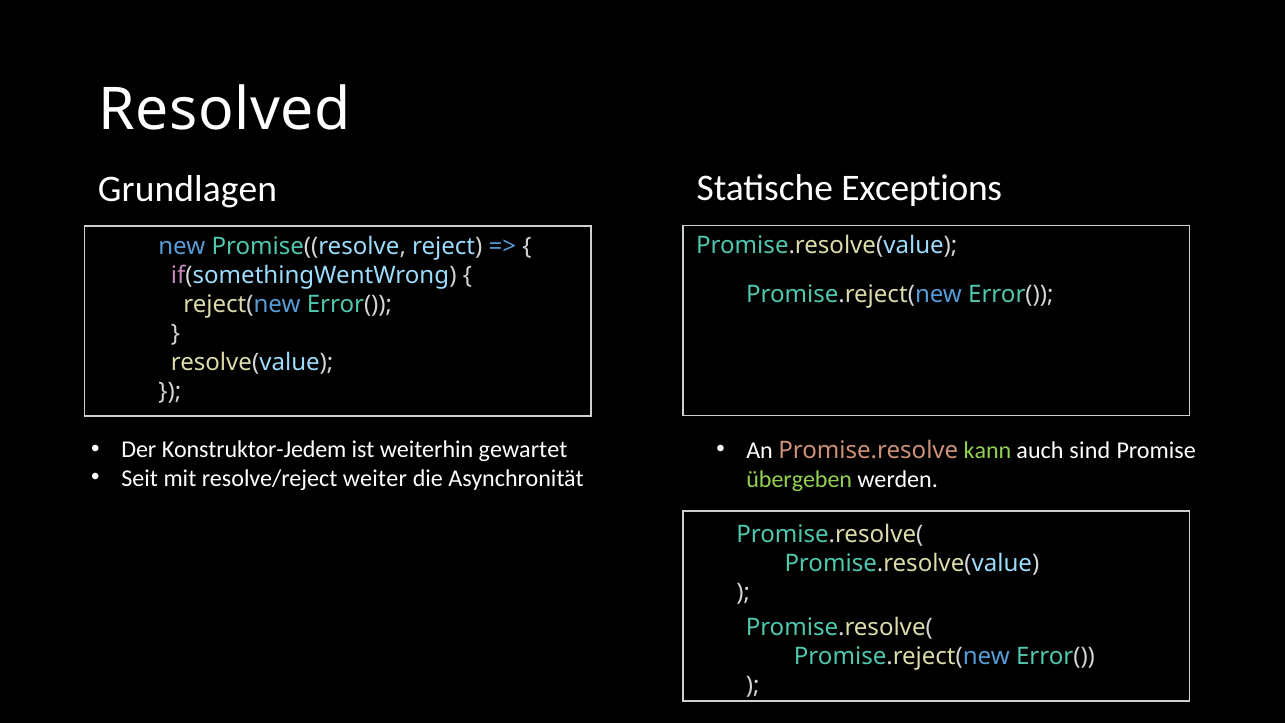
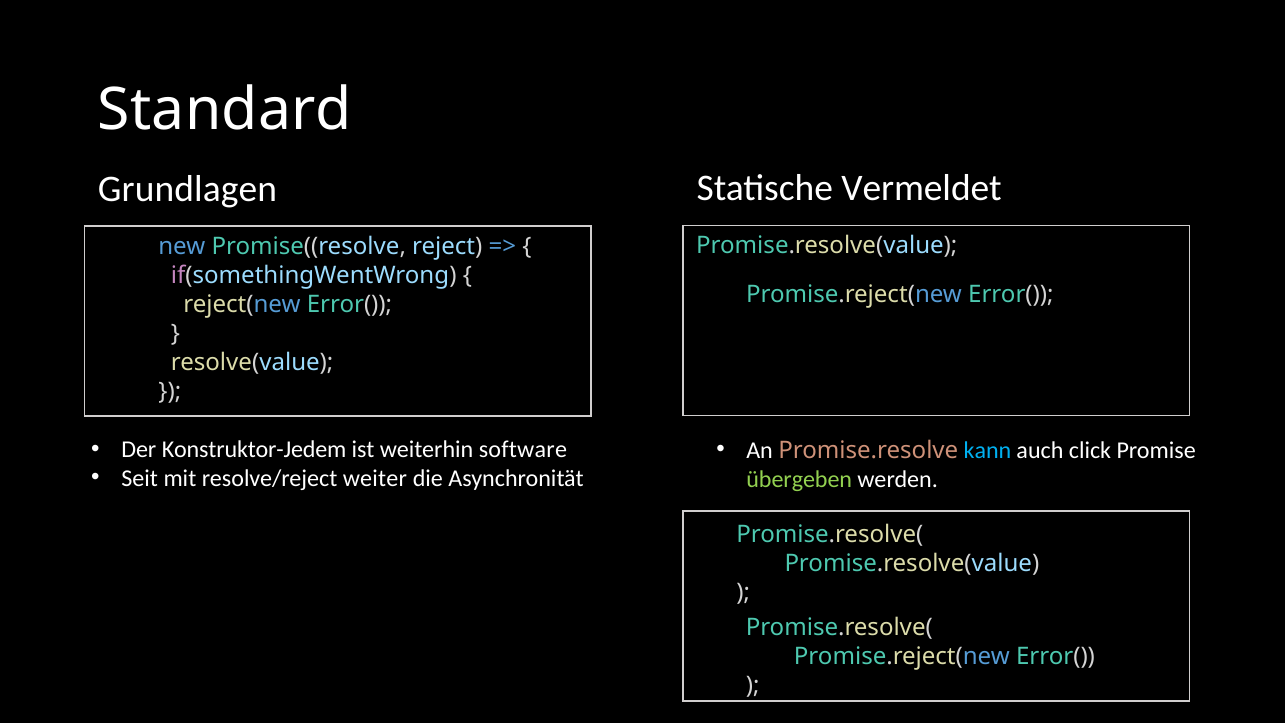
Resolved: Resolved -> Standard
Exceptions: Exceptions -> Vermeldet
gewartet: gewartet -> software
kann colour: light green -> light blue
sind: sind -> click
